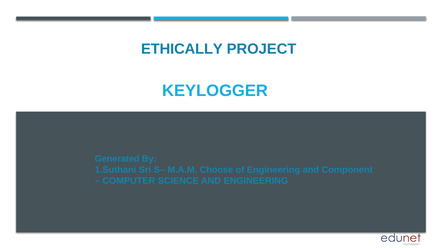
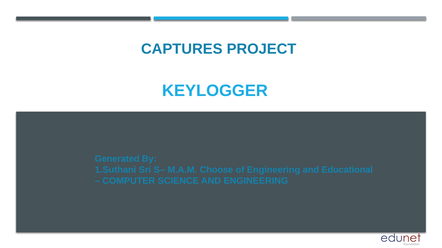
ETHICALLY: ETHICALLY -> CAPTURES
Component: Component -> Educational
